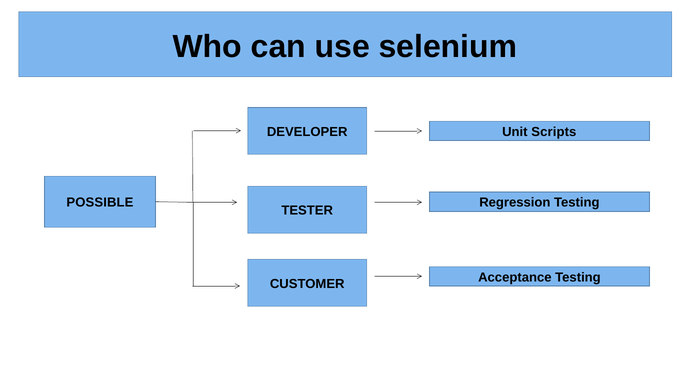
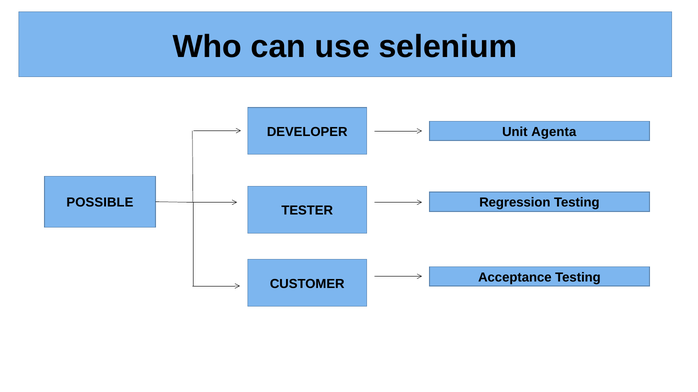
Scripts: Scripts -> Agenta
